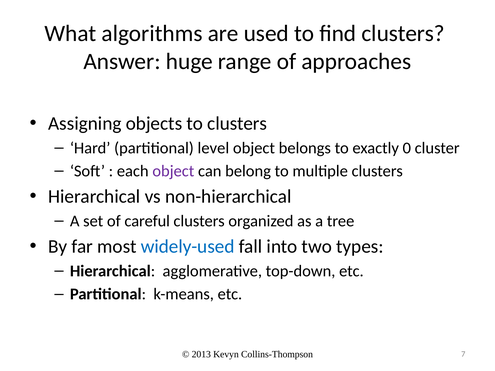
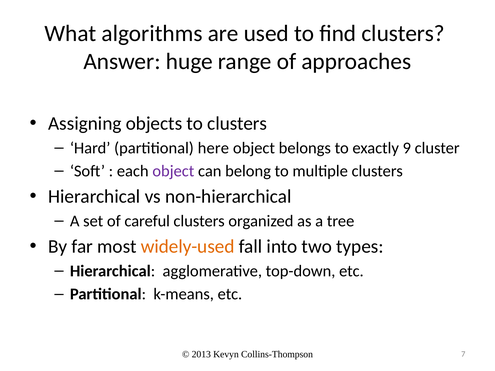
level: level -> here
0: 0 -> 9
widely-used colour: blue -> orange
